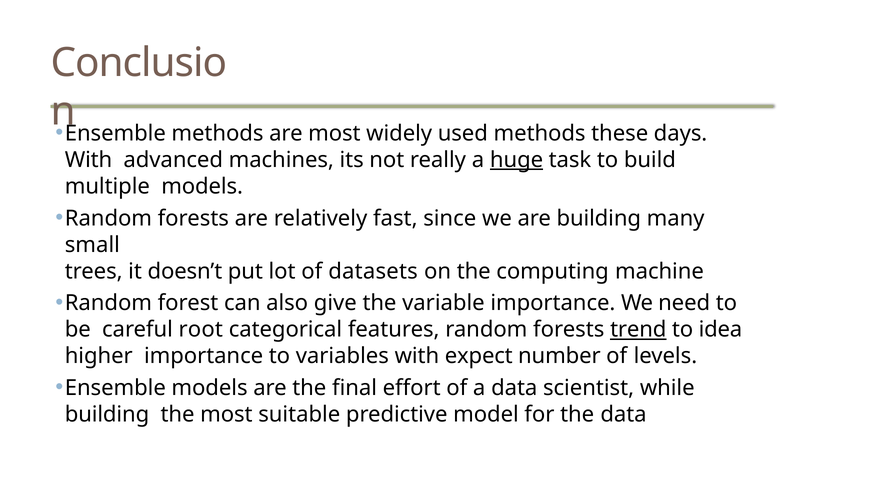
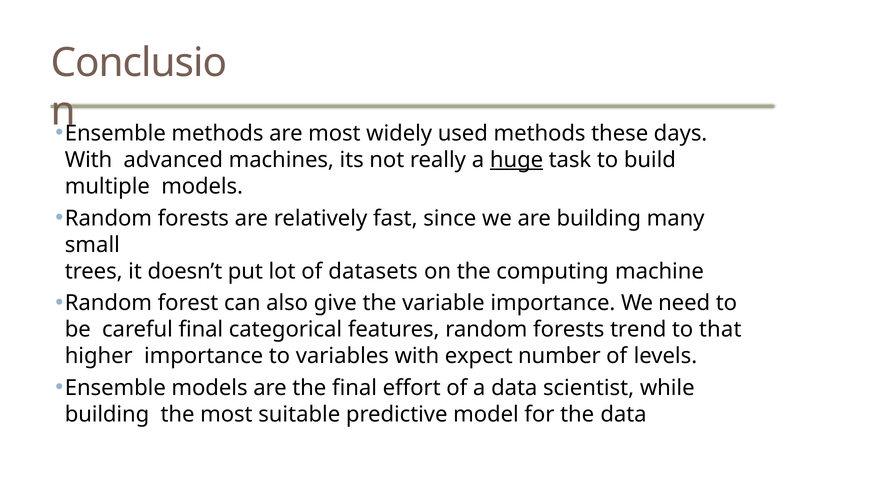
careful root: root -> final
trend underline: present -> none
idea: idea -> that
